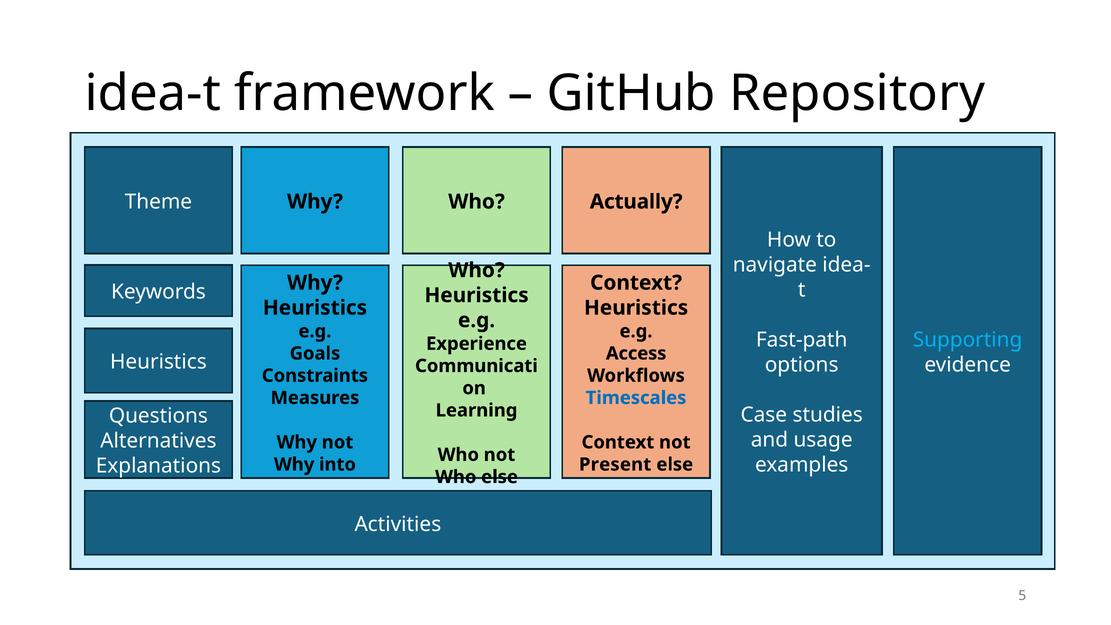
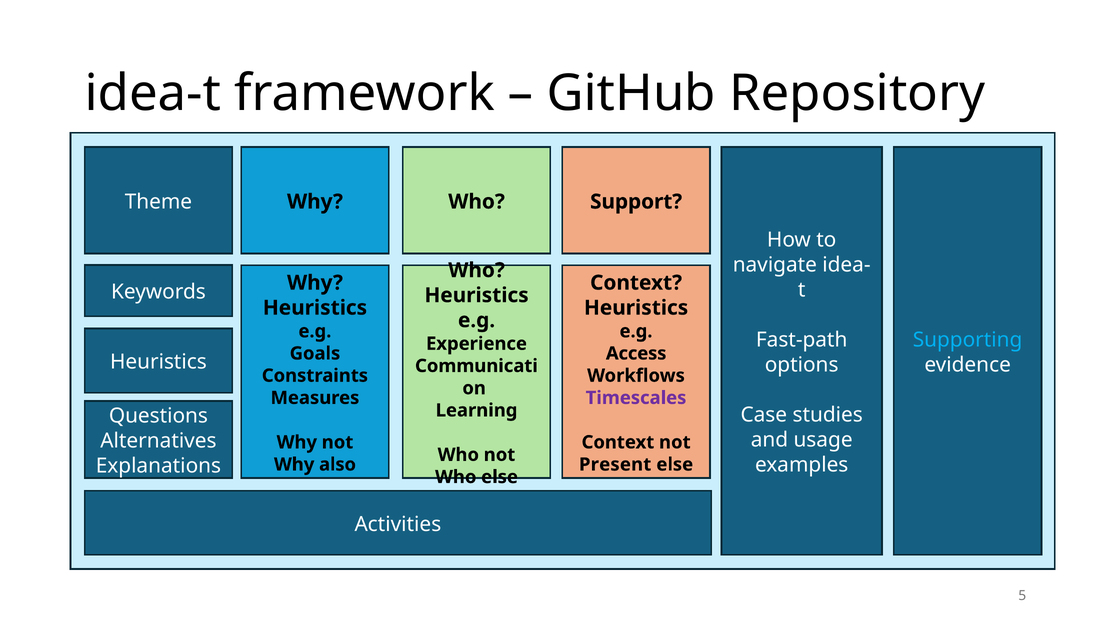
Actually: Actually -> Support
Timescales colour: blue -> purple
into: into -> also
